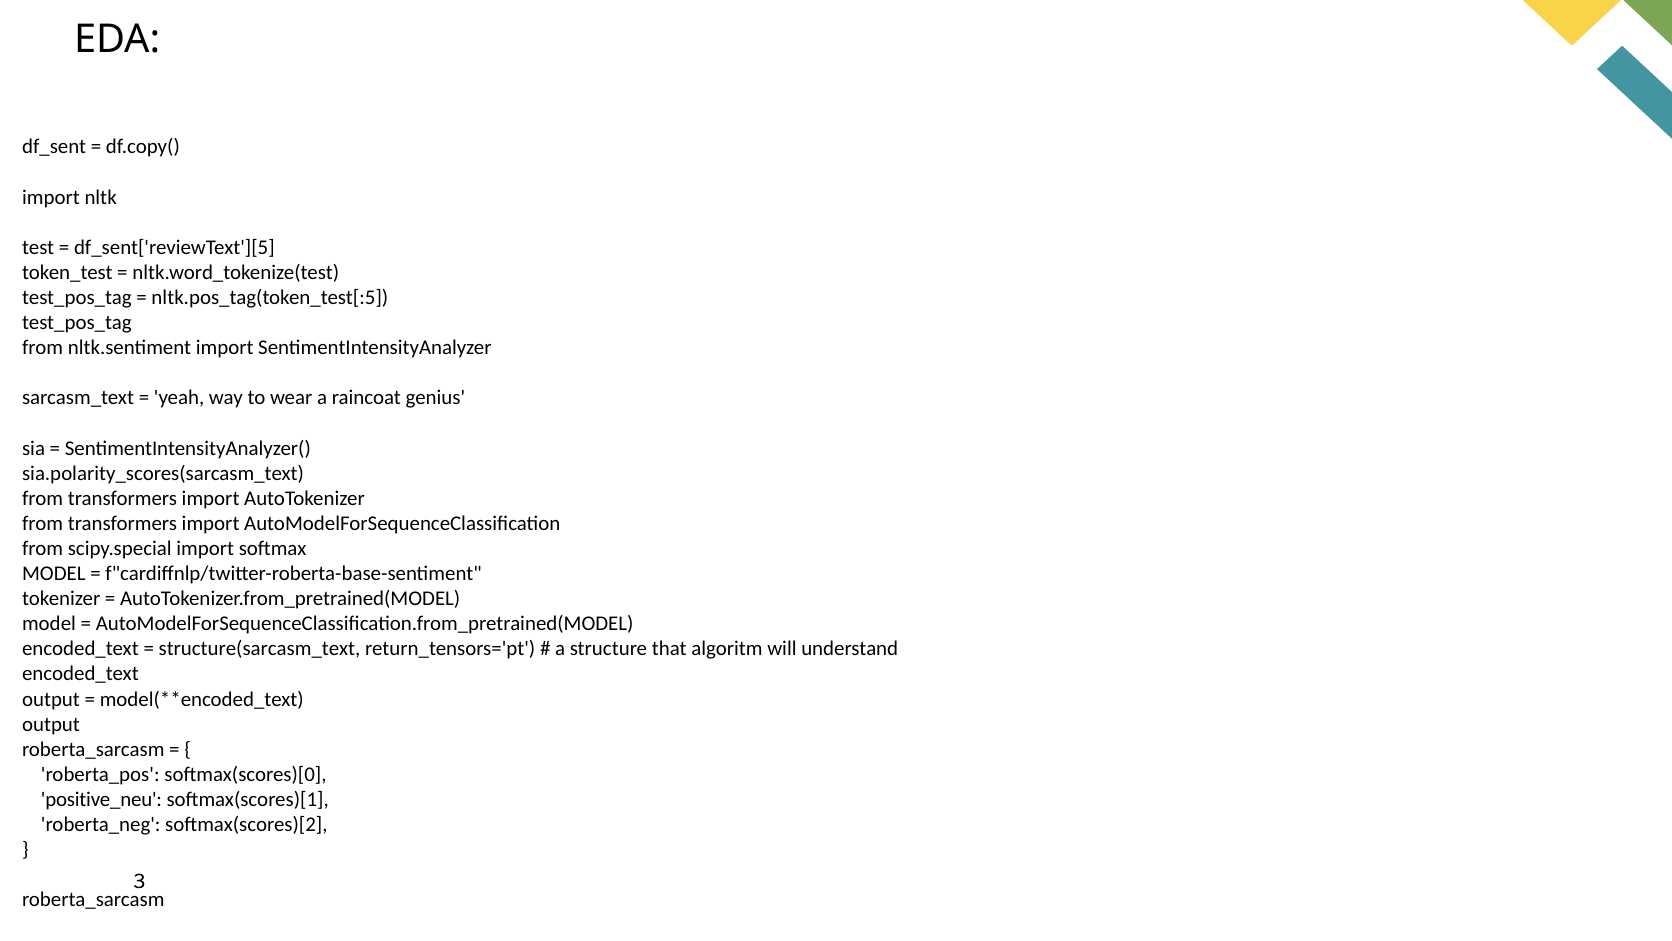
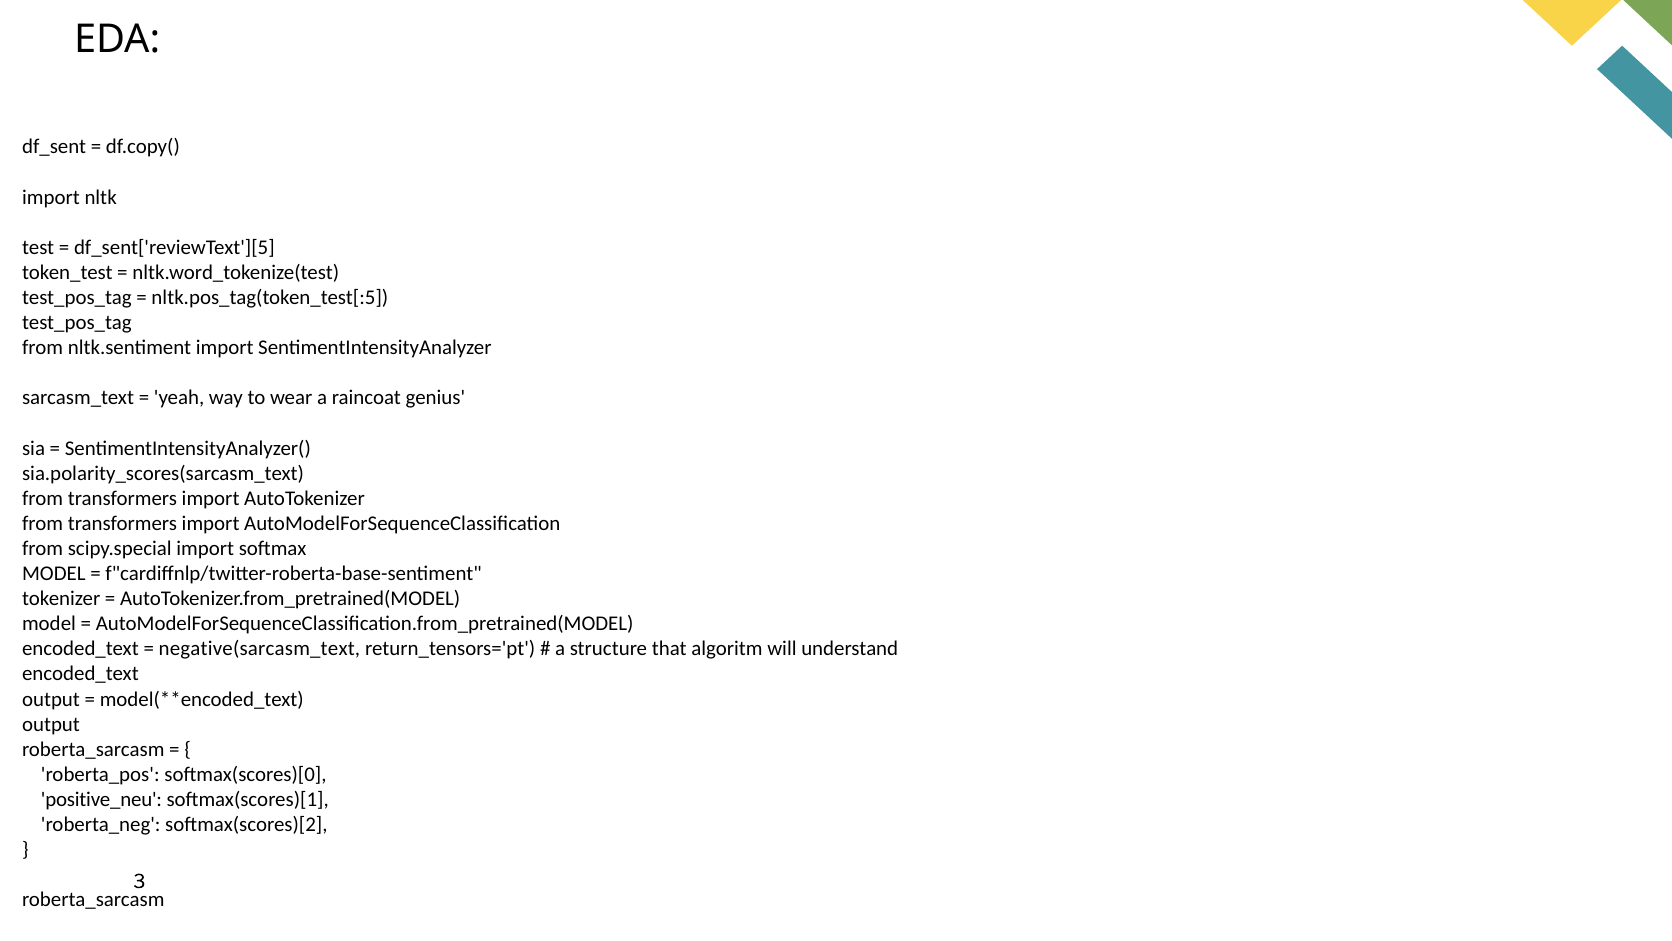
structure(sarcasm_text: structure(sarcasm_text -> negative(sarcasm_text
